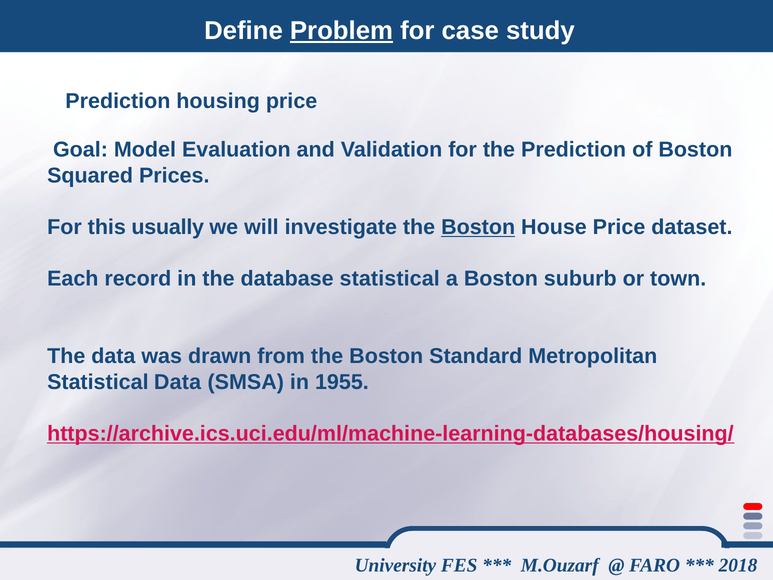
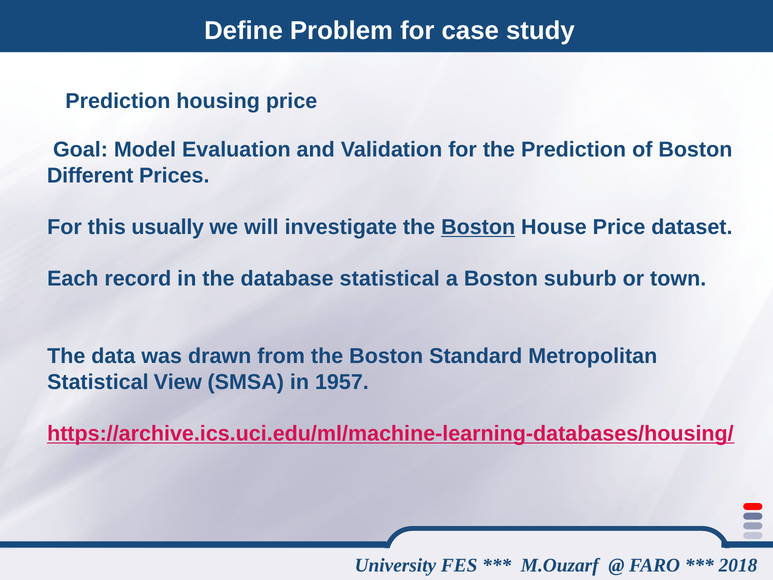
Problem underline: present -> none
Squared: Squared -> Different
Statistical Data: Data -> View
1955: 1955 -> 1957
